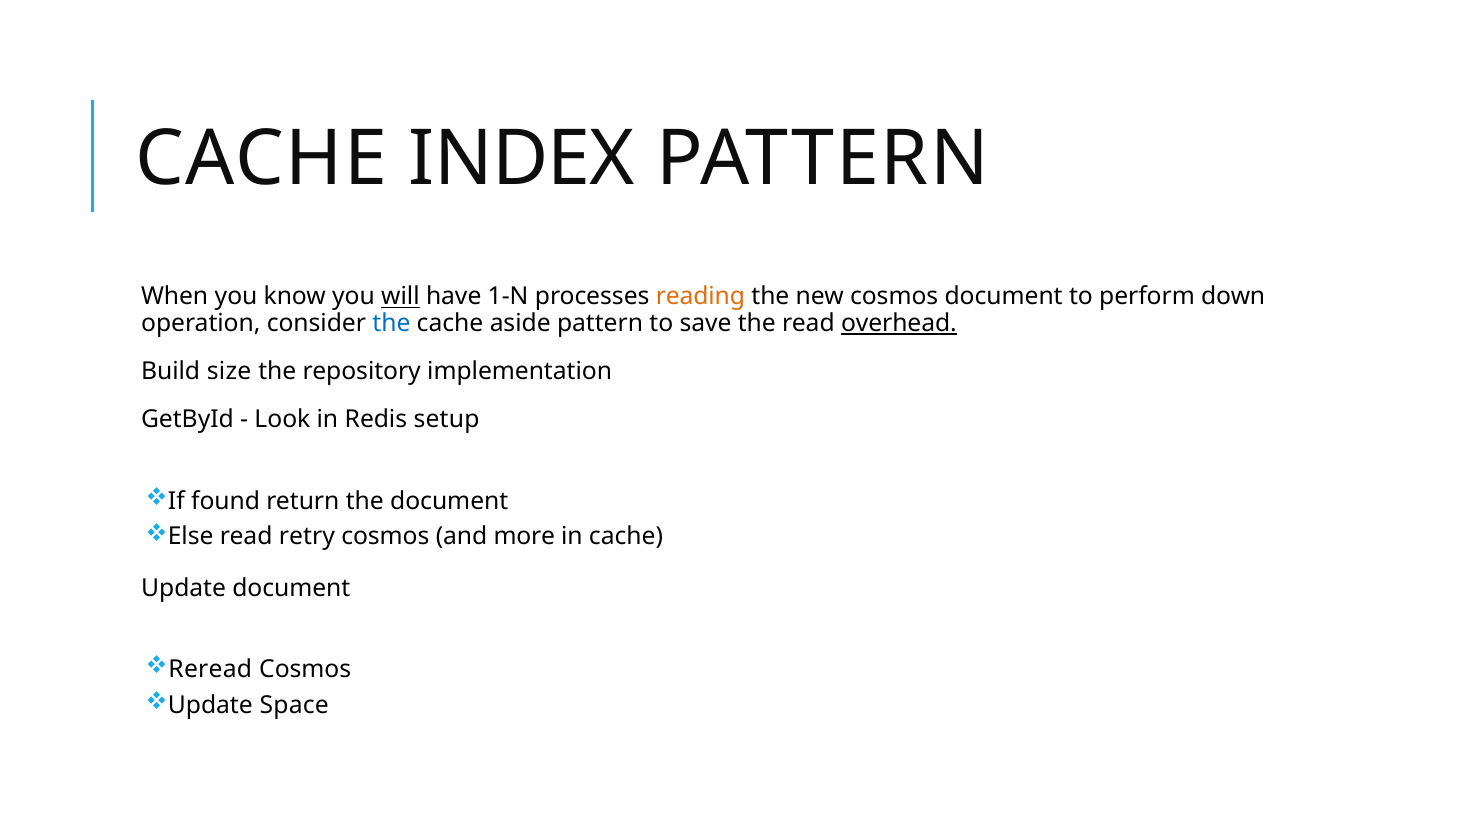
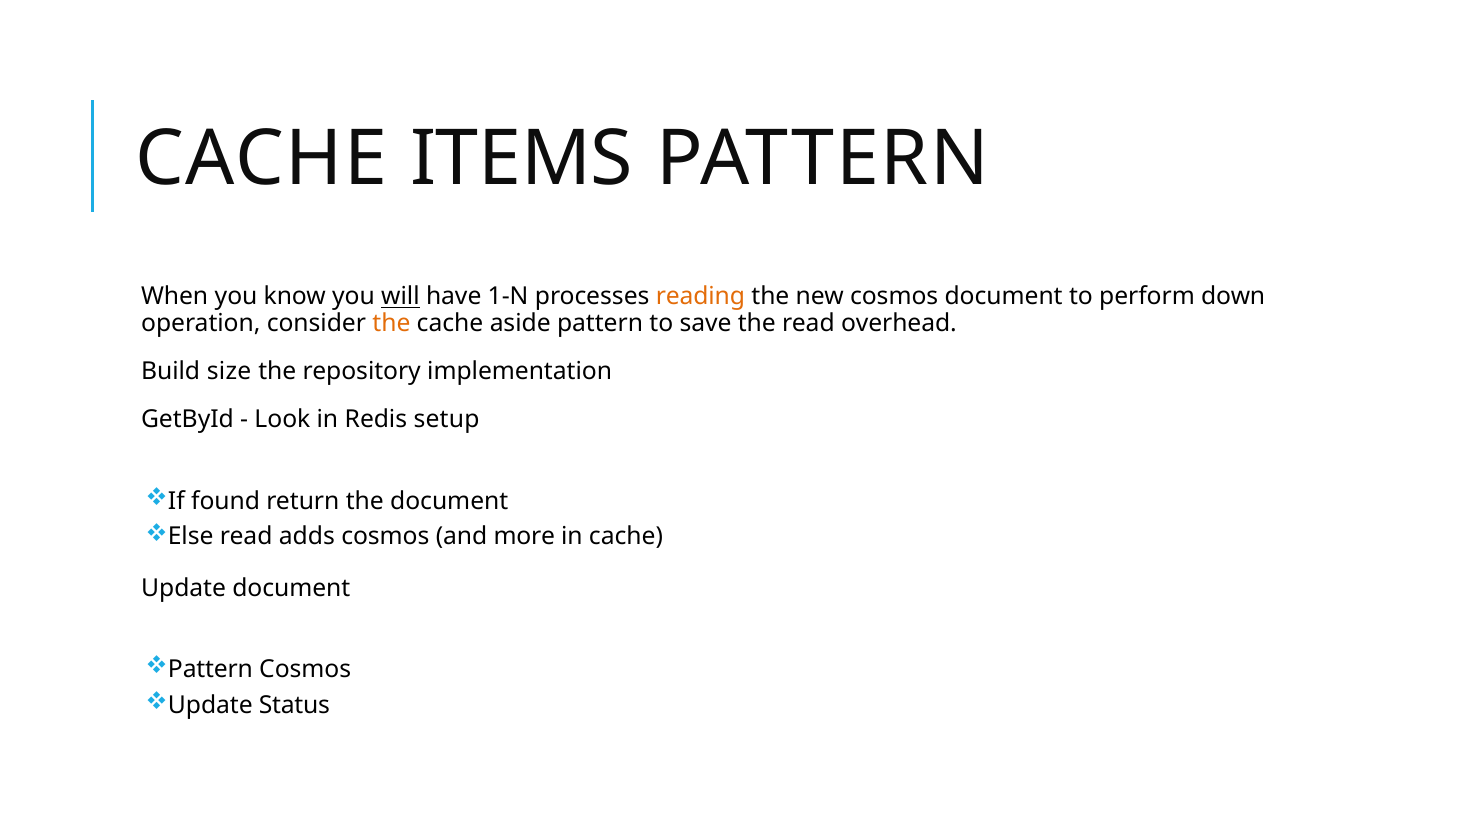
INDEX: INDEX -> ITEMS
the at (391, 323) colour: blue -> orange
overhead underline: present -> none
retry: retry -> adds
Reread at (210, 669): Reread -> Pattern
Space: Space -> Status
